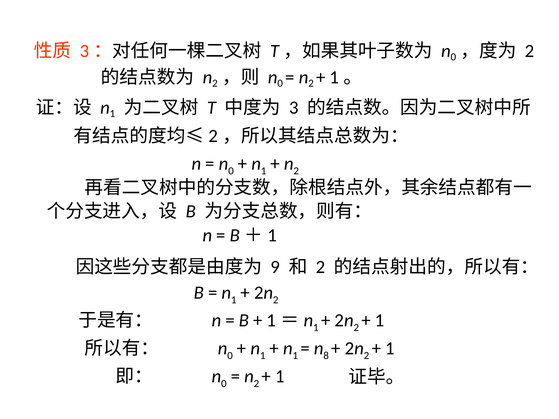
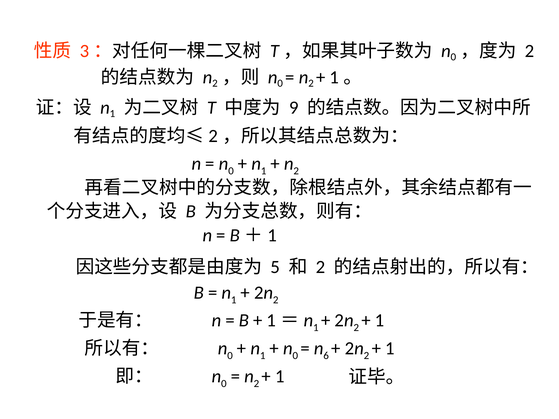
3: 3 -> 9
9: 9 -> 5
1 at (295, 356): 1 -> 0
8: 8 -> 6
